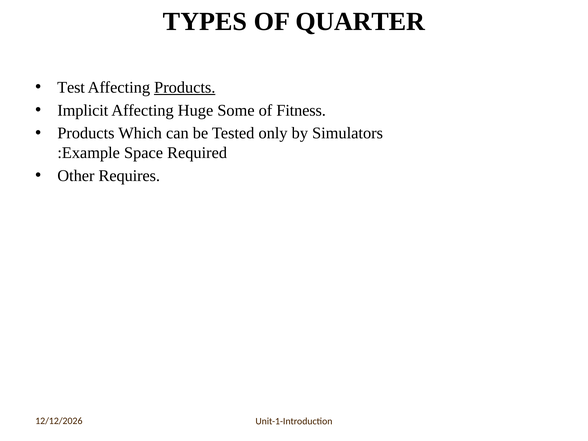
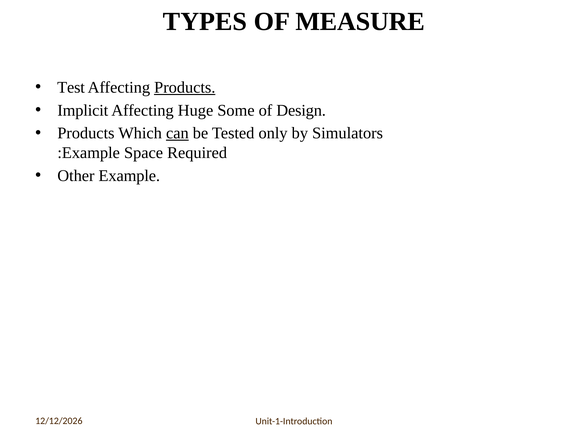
QUARTER: QUARTER -> MEASURE
Fitness: Fitness -> Design
can underline: none -> present
Requires: Requires -> Example
